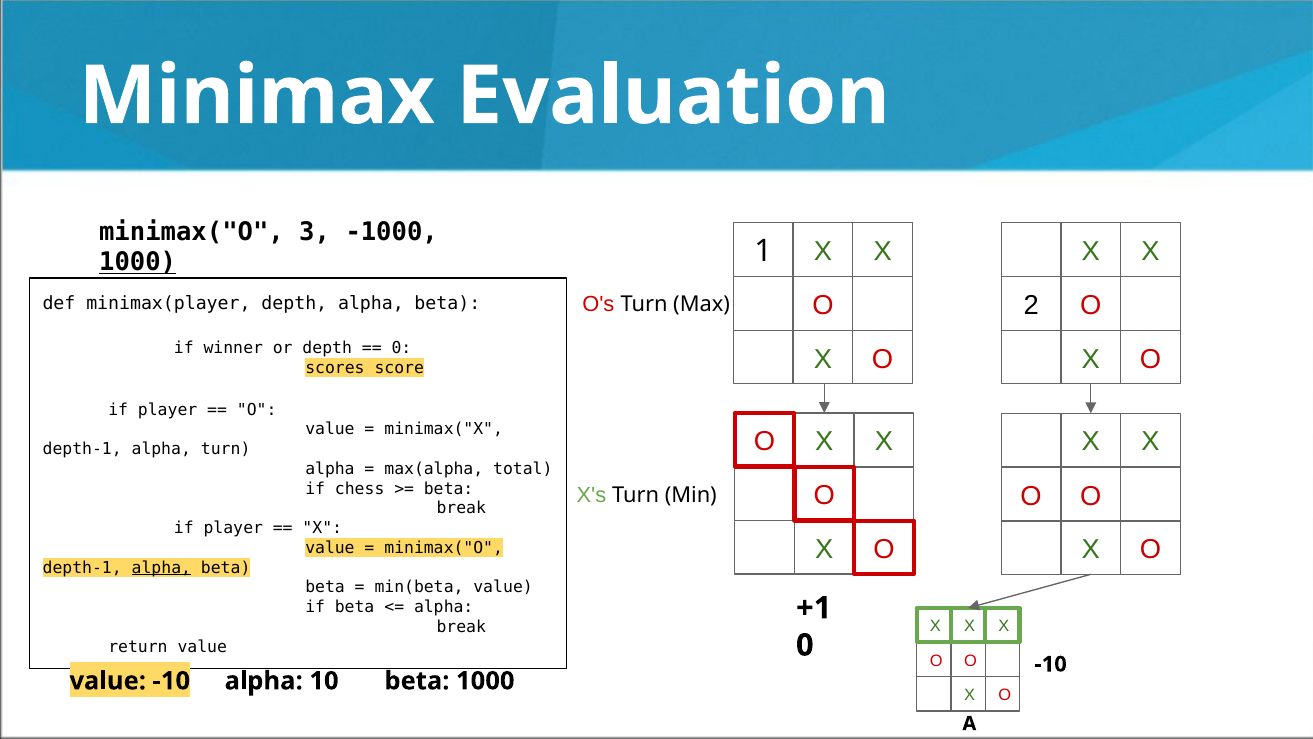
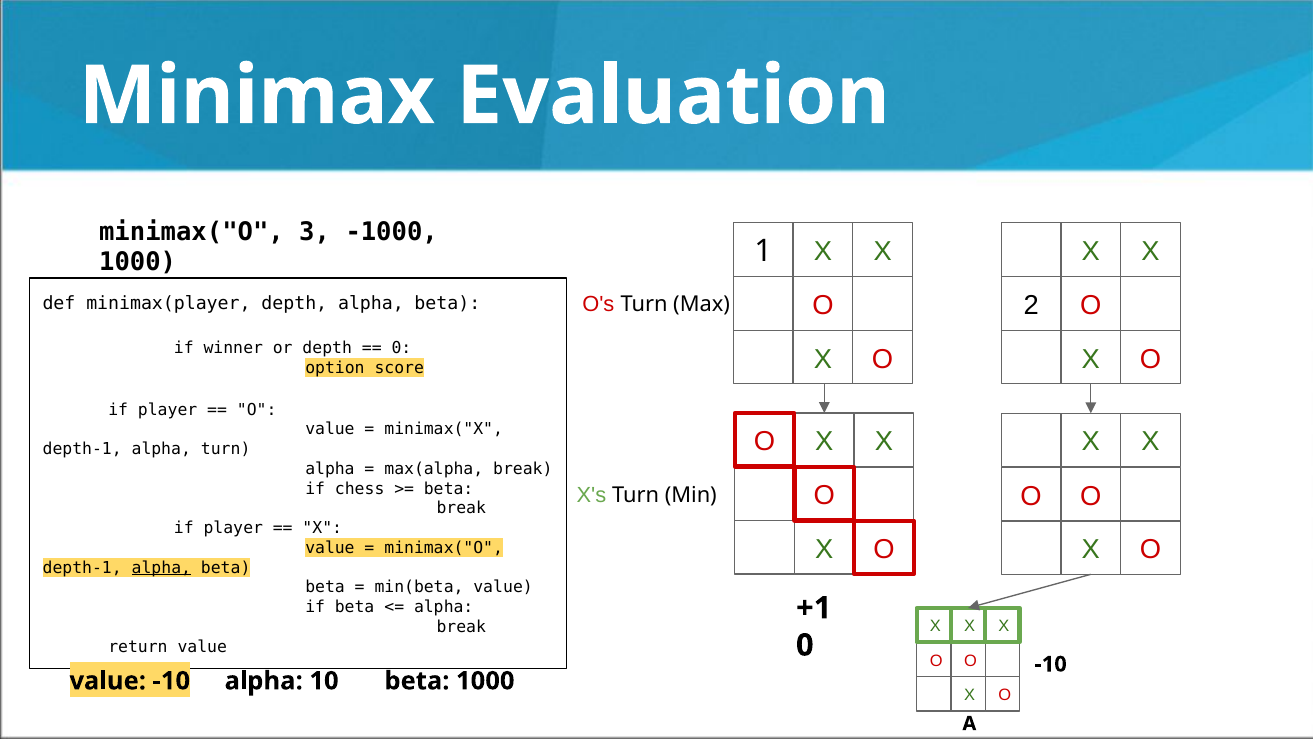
1000 at (138, 262) underline: present -> none
scores: scores -> option
max(alpha total: total -> break
